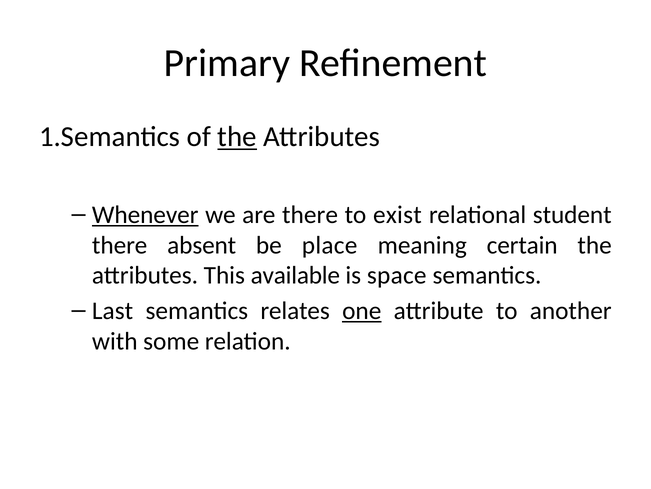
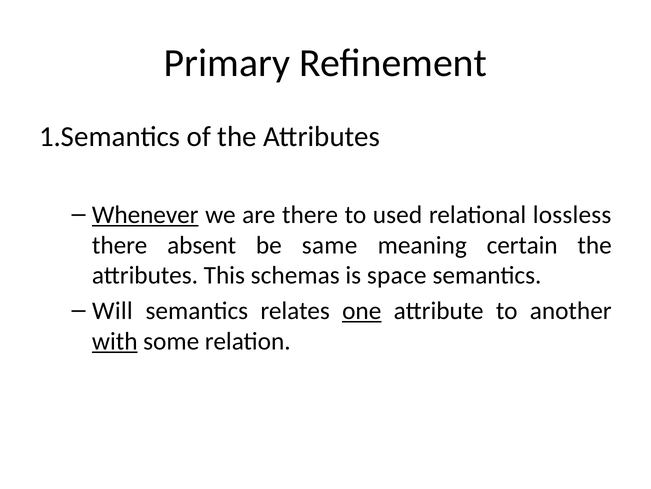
the at (237, 137) underline: present -> none
exist: exist -> used
student: student -> lossless
place: place -> same
available: available -> schemas
Last: Last -> Will
with underline: none -> present
